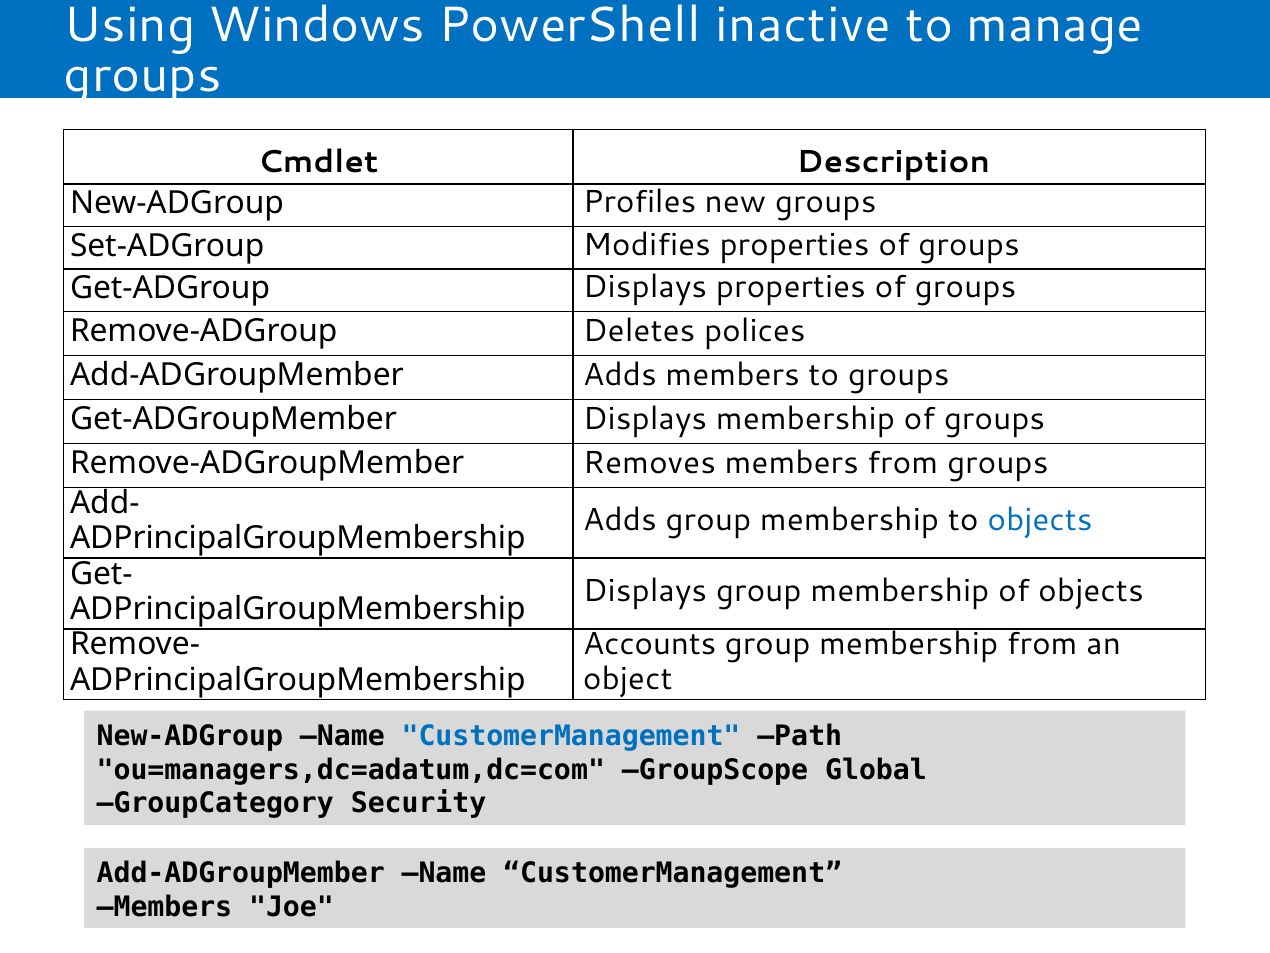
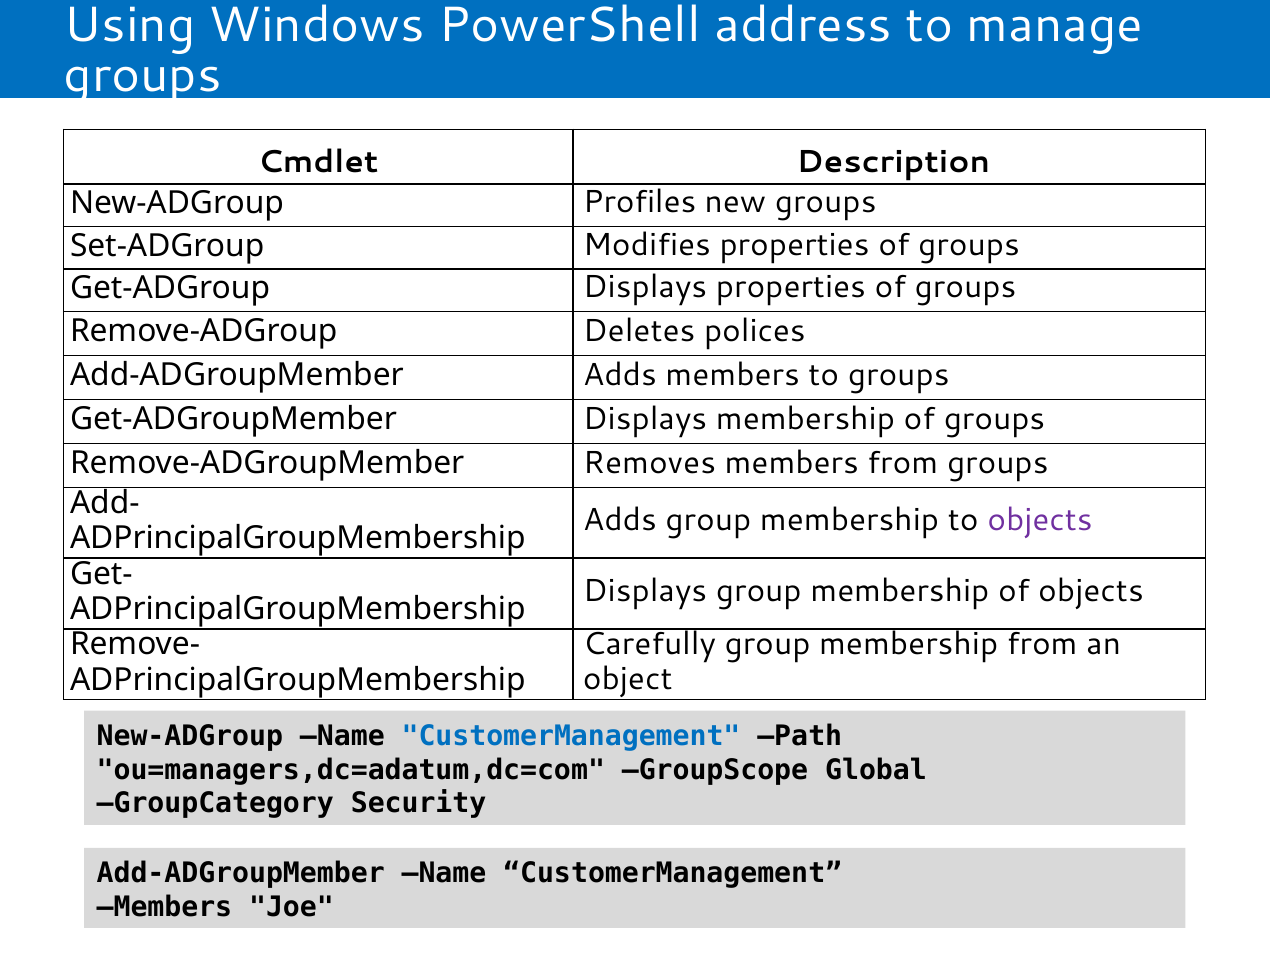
inactive: inactive -> address
objects at (1040, 520) colour: blue -> purple
Accounts: Accounts -> Carefully
